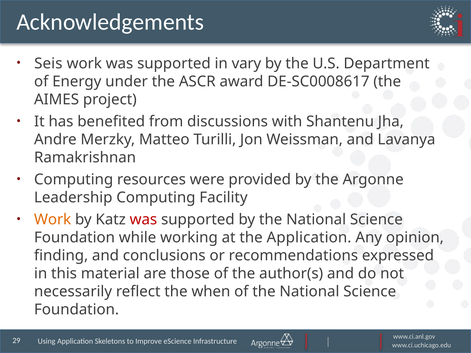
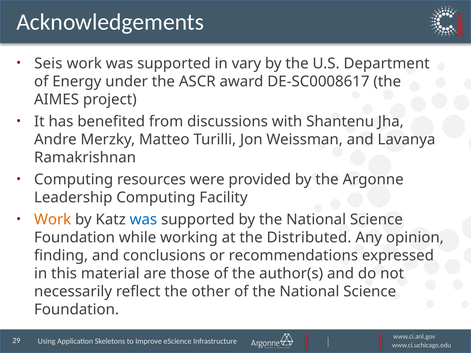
was at (143, 220) colour: red -> blue
the Application: Application -> Distributed
when: when -> other
